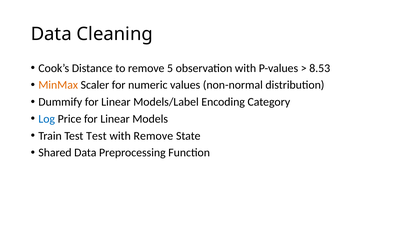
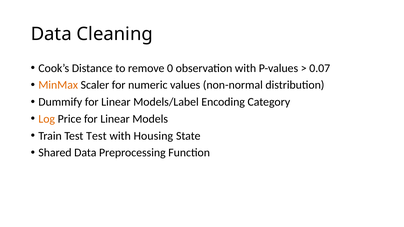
5: 5 -> 0
8.53: 8.53 -> 0.07
Log colour: blue -> orange
with Remove: Remove -> Housing
